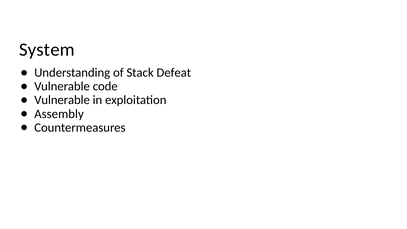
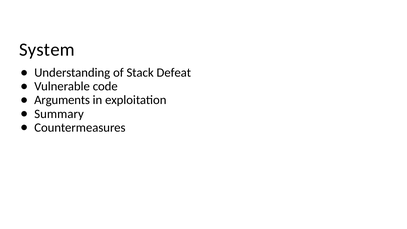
Vulnerable at (62, 100): Vulnerable -> Arguments
Assembly: Assembly -> Summary
